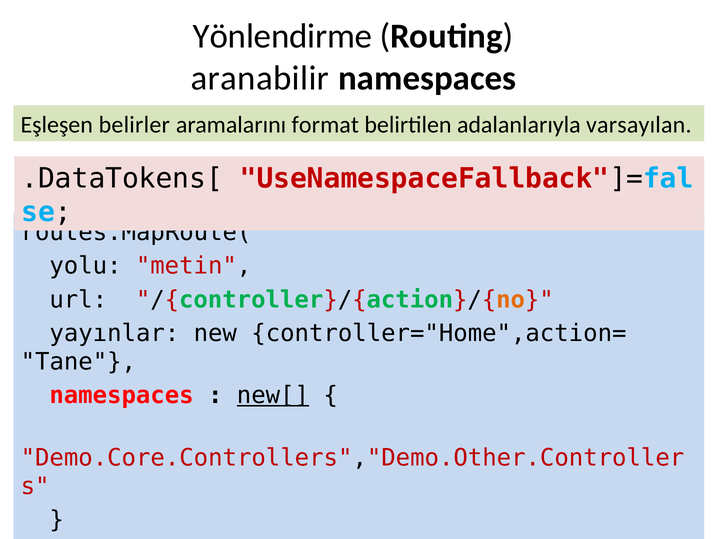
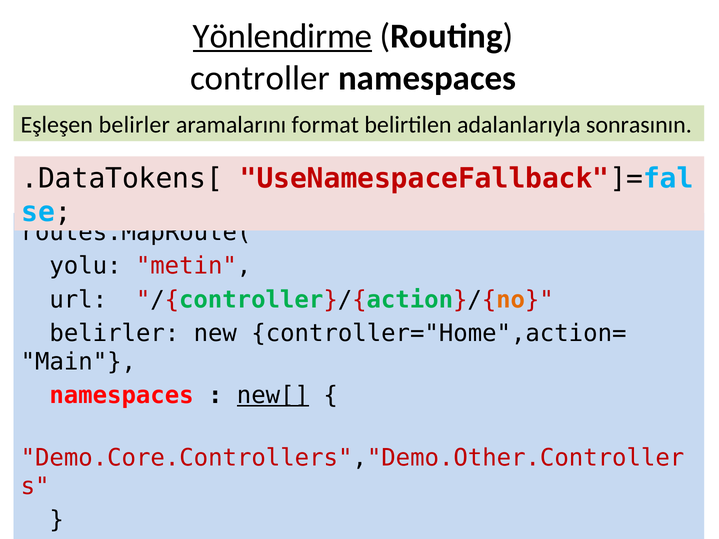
Yönlendirme underline: none -> present
aranabilir: aranabilir -> controller
varsayılan: varsayılan -> sonrasının
yayınlar at (114, 333): yayınlar -> belirler
Tane: Tane -> Main
